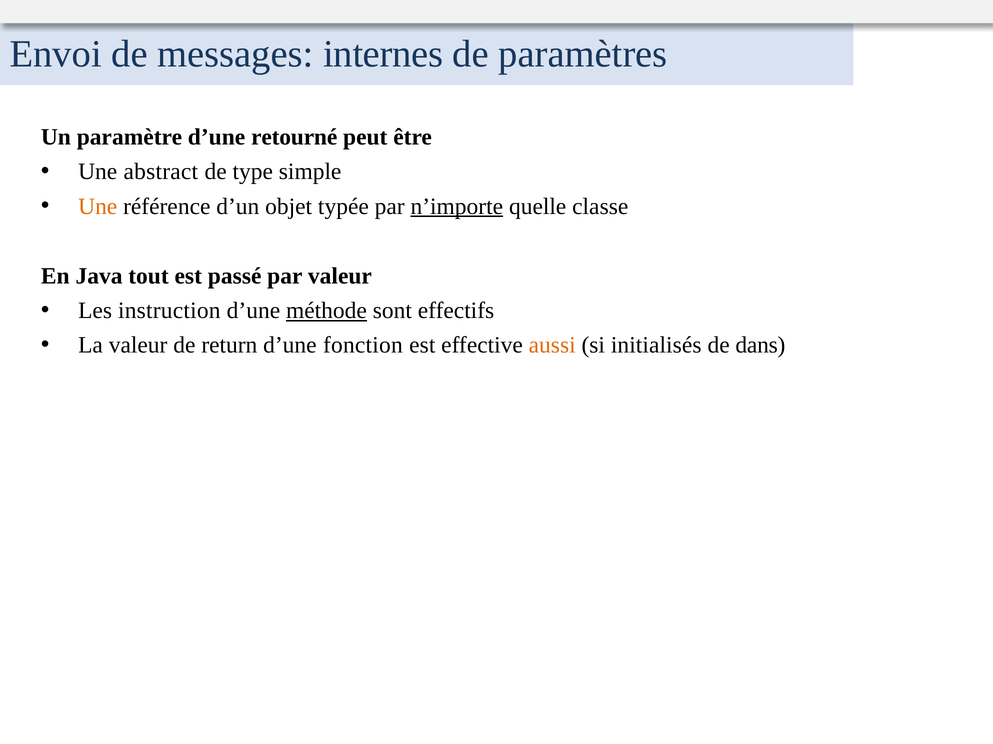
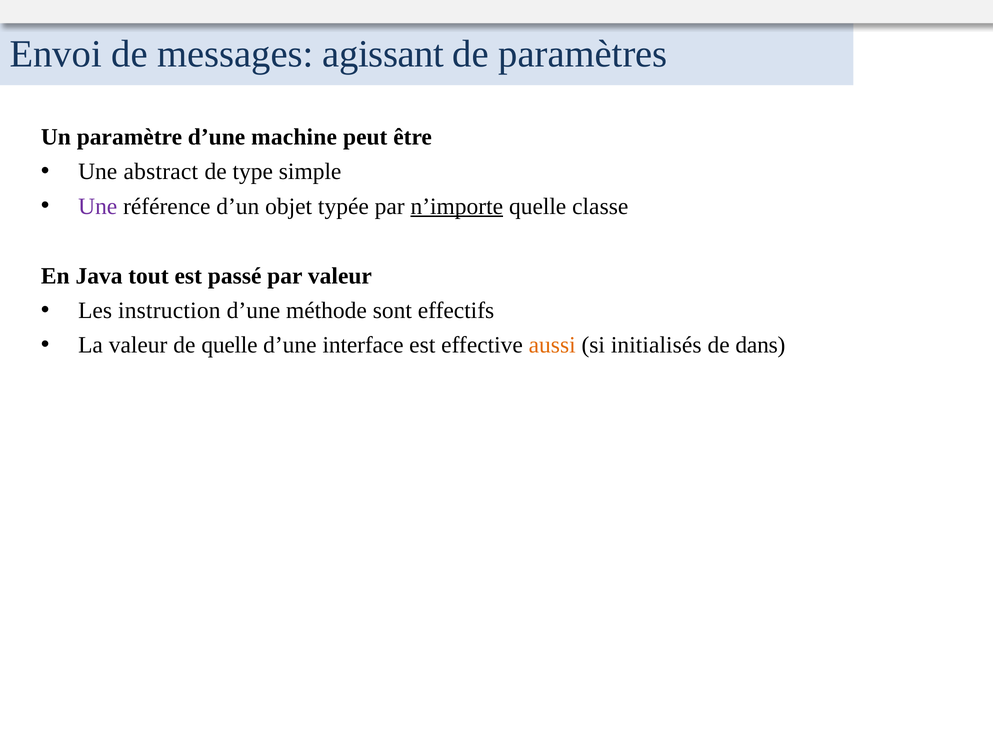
internes: internes -> agissant
retourné: retourné -> machine
Une at (98, 207) colour: orange -> purple
méthode underline: present -> none
de return: return -> quelle
fonction: fonction -> interface
